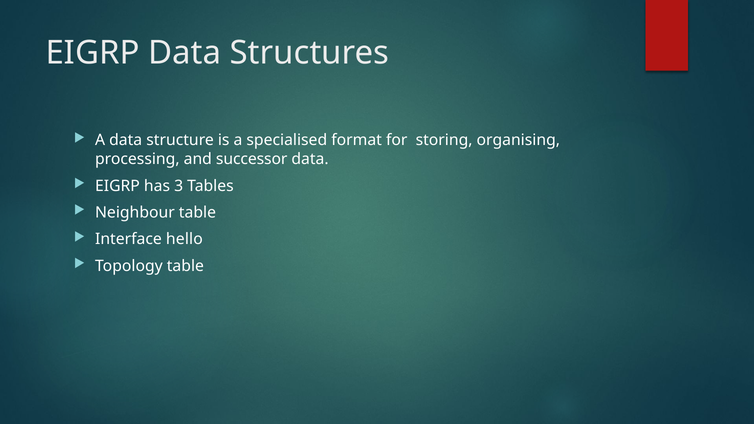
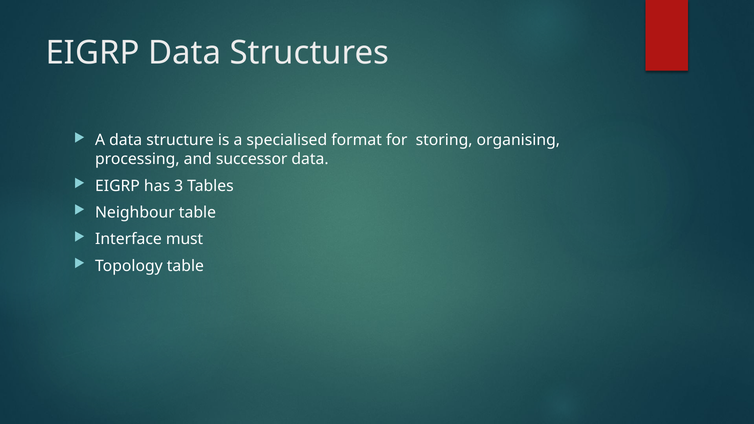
hello: hello -> must
